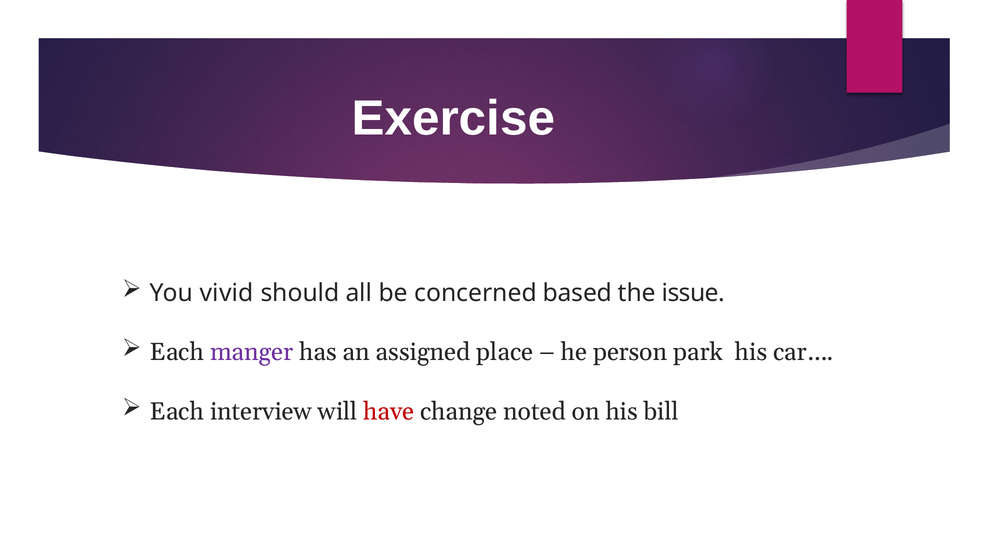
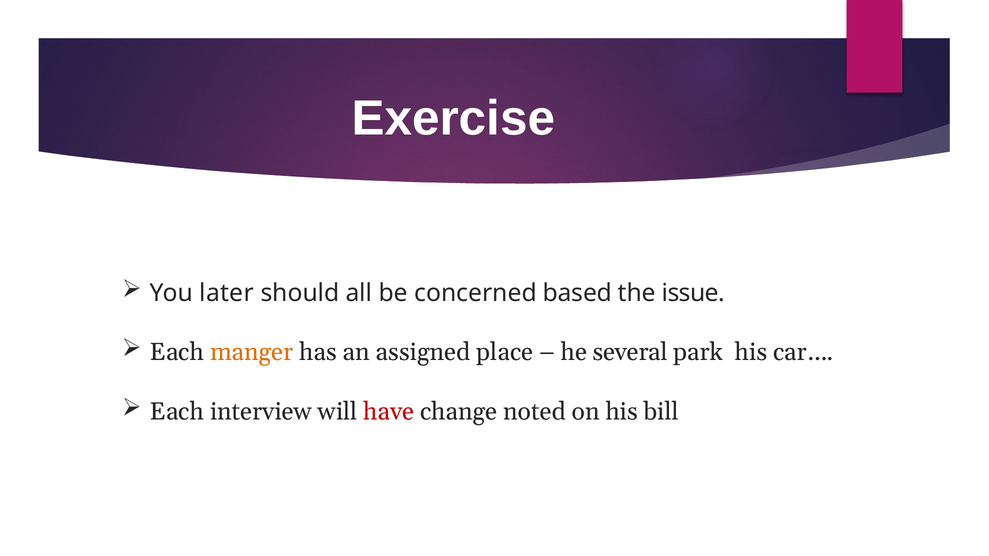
vivid: vivid -> later
manger colour: purple -> orange
person: person -> several
